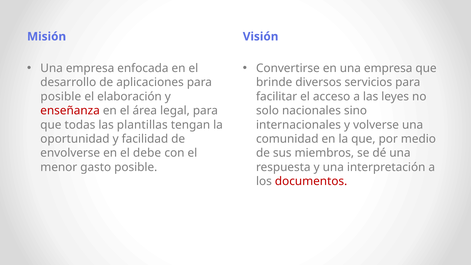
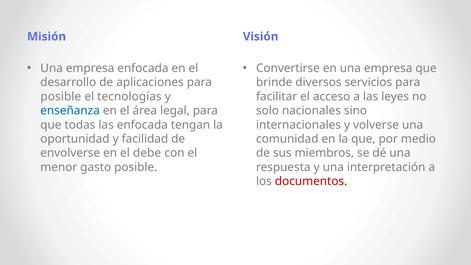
elaboración: elaboración -> tecnologías
enseñanza colour: red -> blue
las plantillas: plantillas -> enfocada
